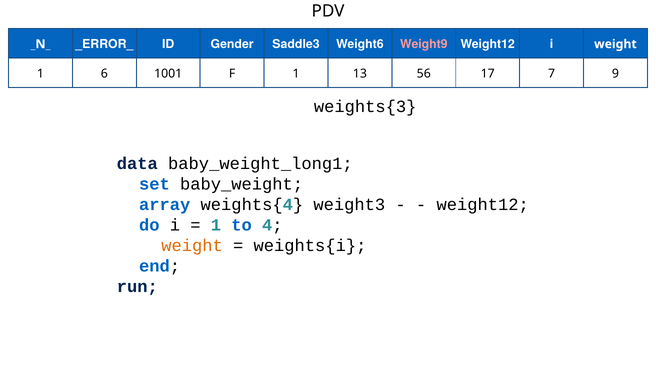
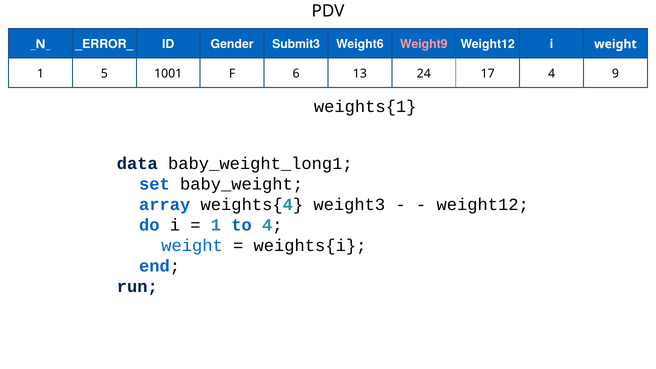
Saddle3: Saddle3 -> Submit3
6: 6 -> 5
F 1: 1 -> 6
56: 56 -> 24
17 7: 7 -> 4
weights{3: weights{3 -> weights{1
weight at (192, 246) colour: orange -> blue
